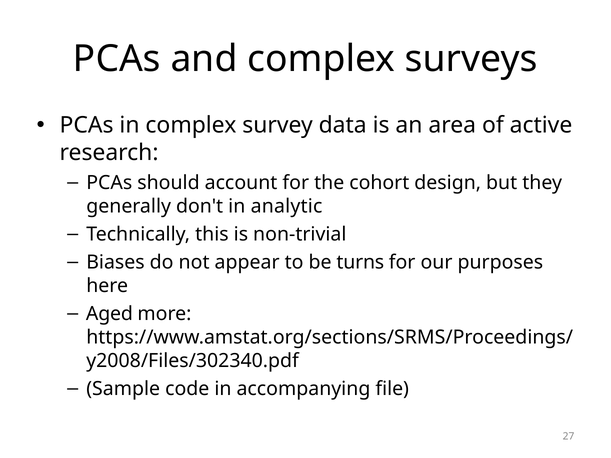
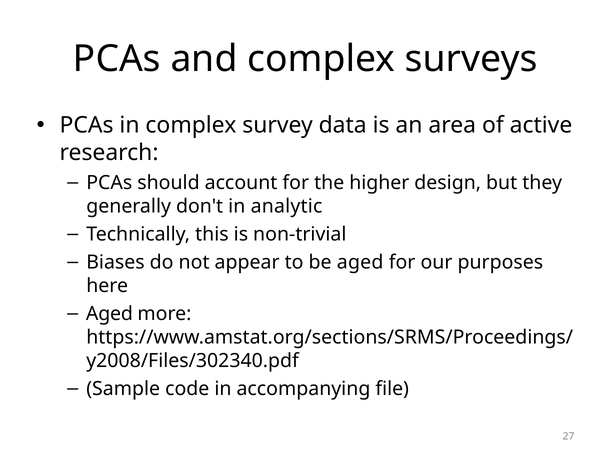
cohort: cohort -> higher
be turns: turns -> aged
